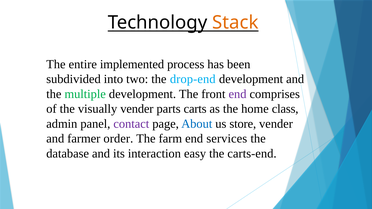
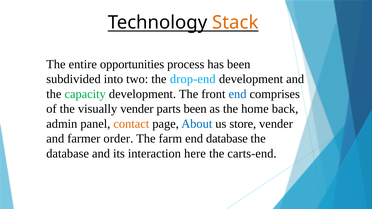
implemented: implemented -> opportunities
multiple: multiple -> capacity
end at (238, 94) colour: purple -> blue
parts carts: carts -> been
class: class -> back
contact colour: purple -> orange
end services: services -> database
easy: easy -> here
